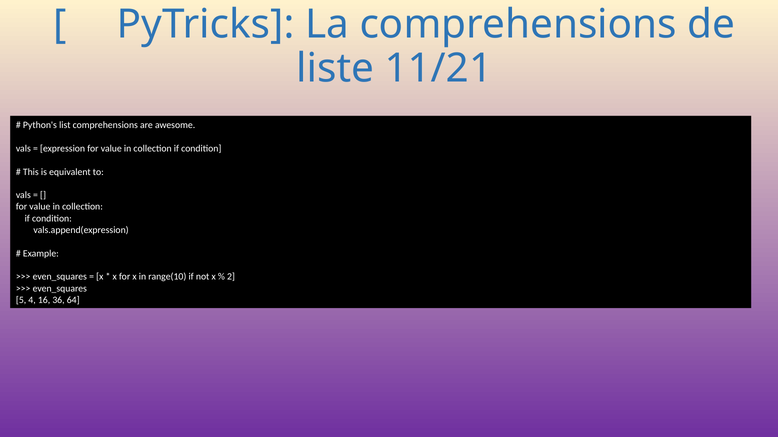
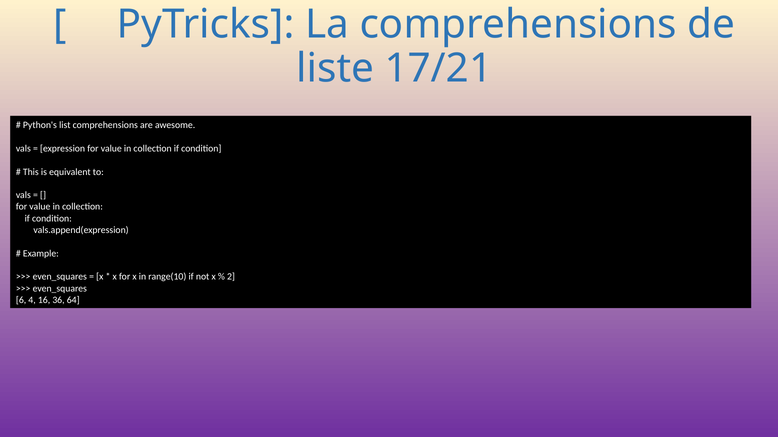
11/21: 11/21 -> 17/21
5: 5 -> 6
